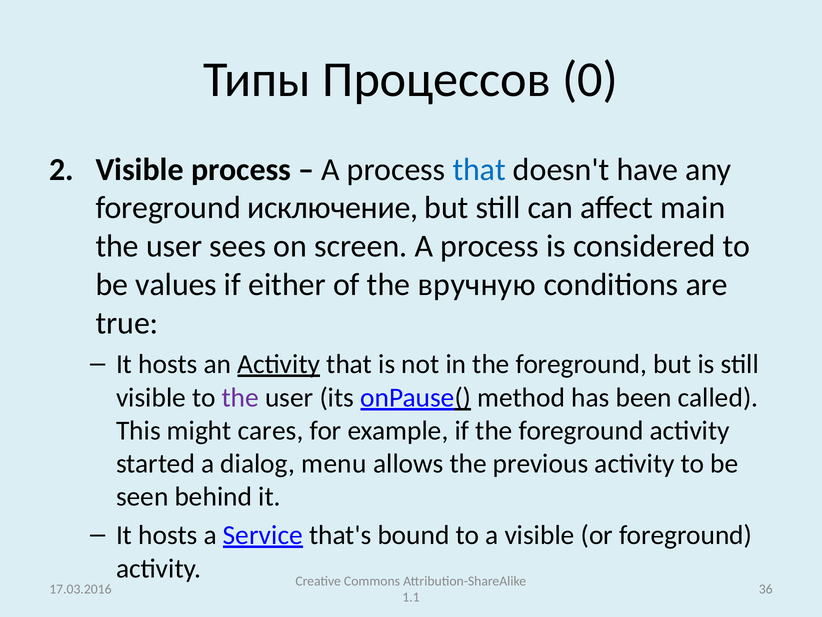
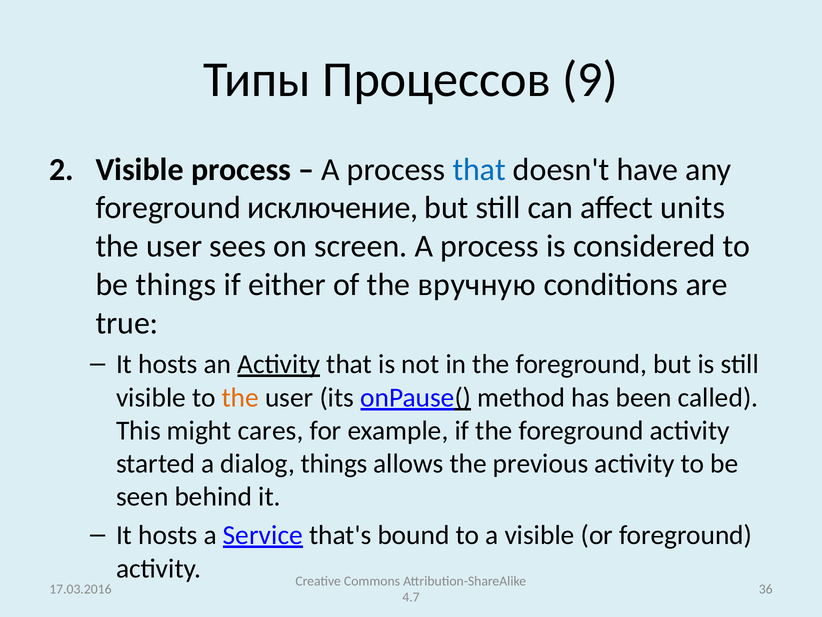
0: 0 -> 9
main: main -> units
be values: values -> things
the at (240, 397) colour: purple -> orange
dialog menu: menu -> things
1.1: 1.1 -> 4.7
